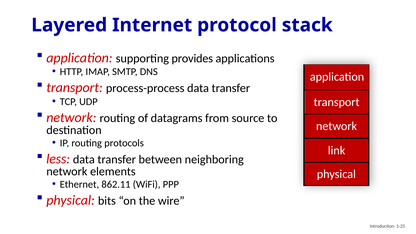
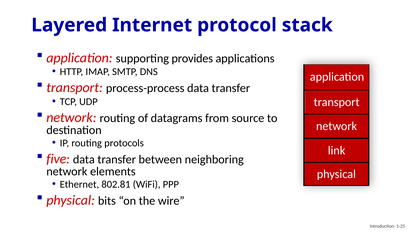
less: less -> five
862.11: 862.11 -> 802.81
